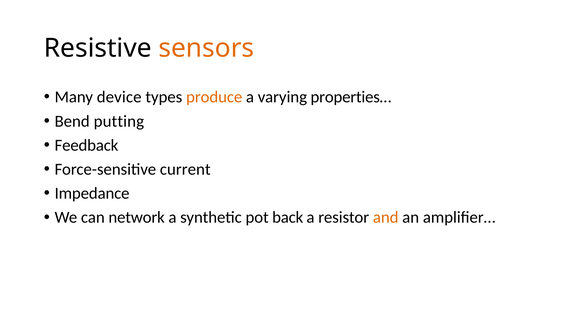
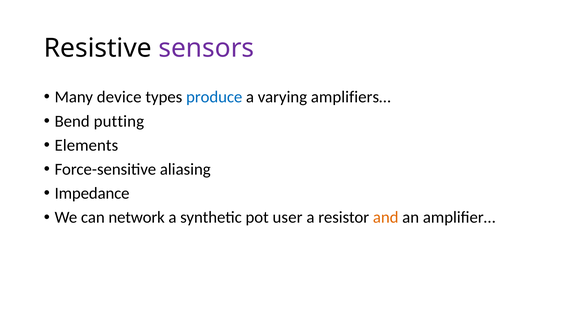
sensors colour: orange -> purple
produce colour: orange -> blue
properties…: properties… -> amplifiers…
Feedback: Feedback -> Elements
current: current -> aliasing
back: back -> user
